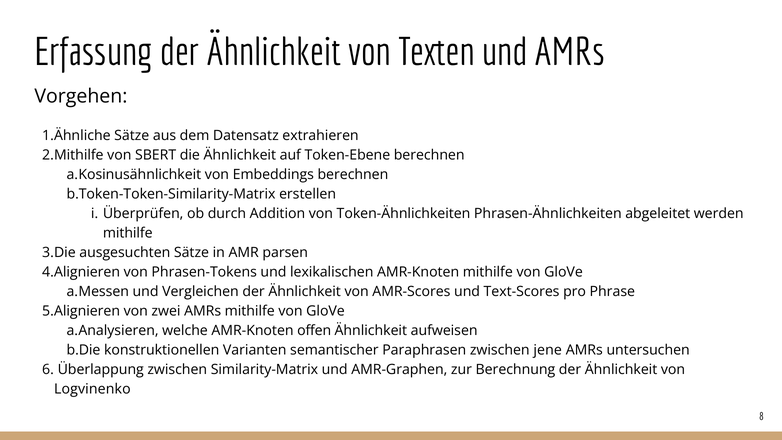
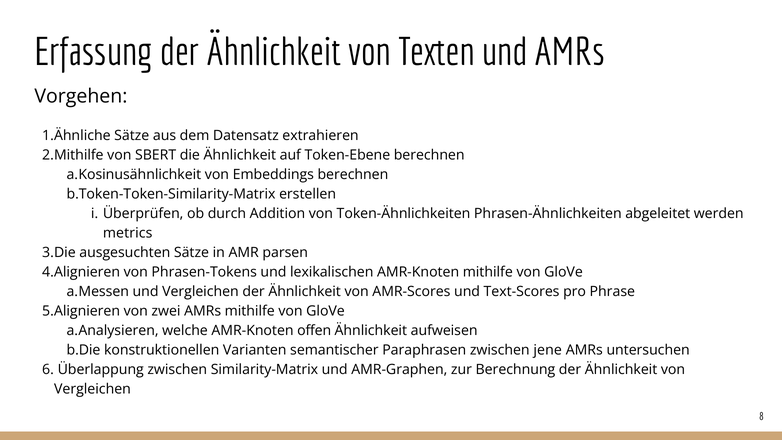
mithilfe at (128, 233): mithilfe -> metrics
Logvinenko at (92, 389): Logvinenko -> Vergleichen
